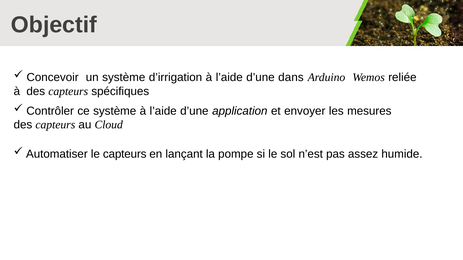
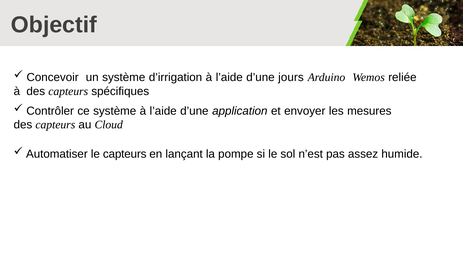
dans: dans -> jours
